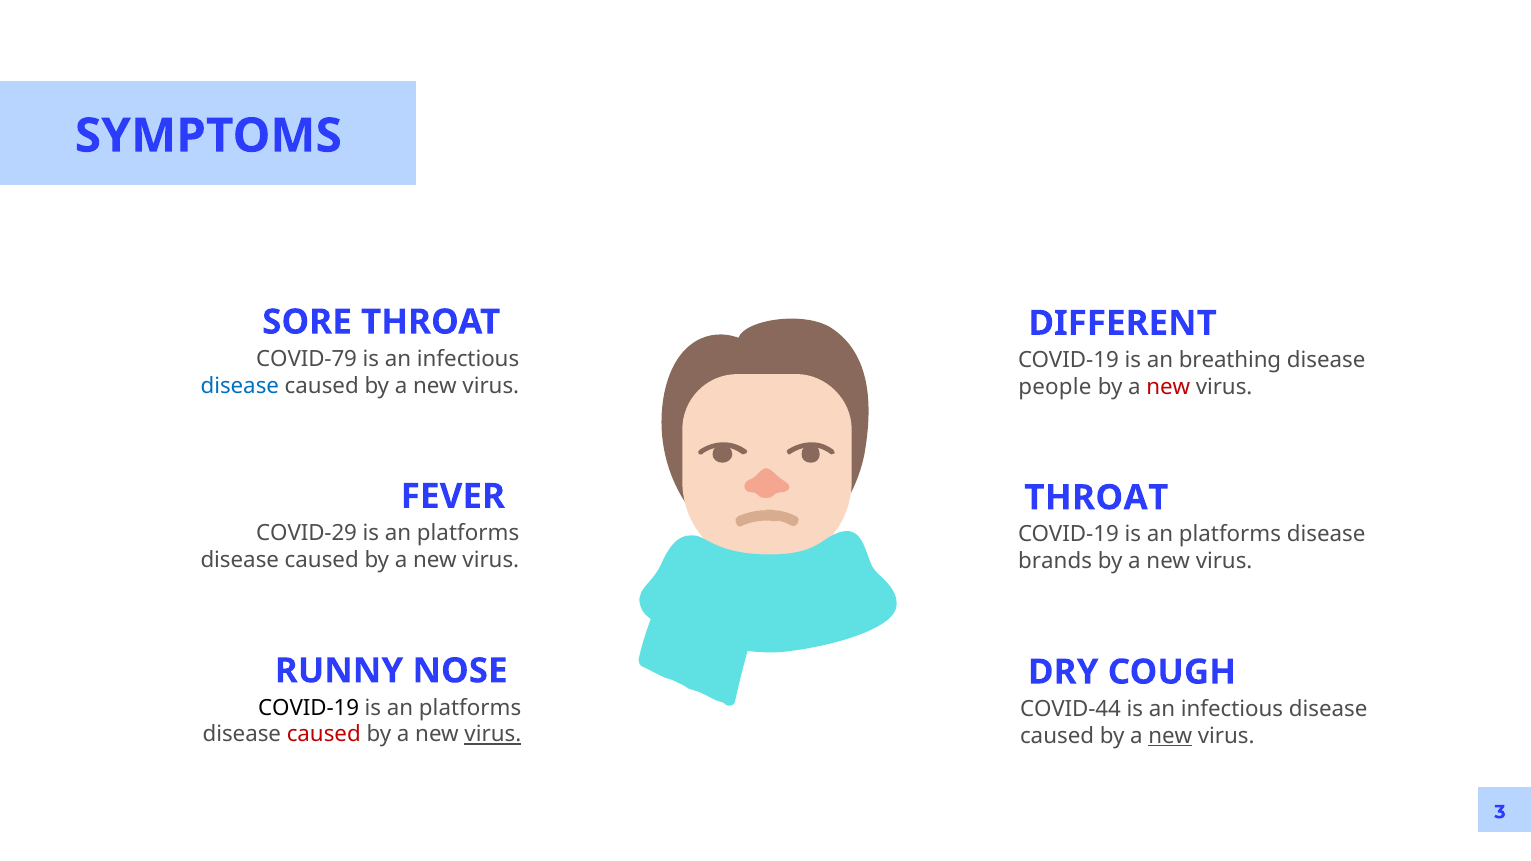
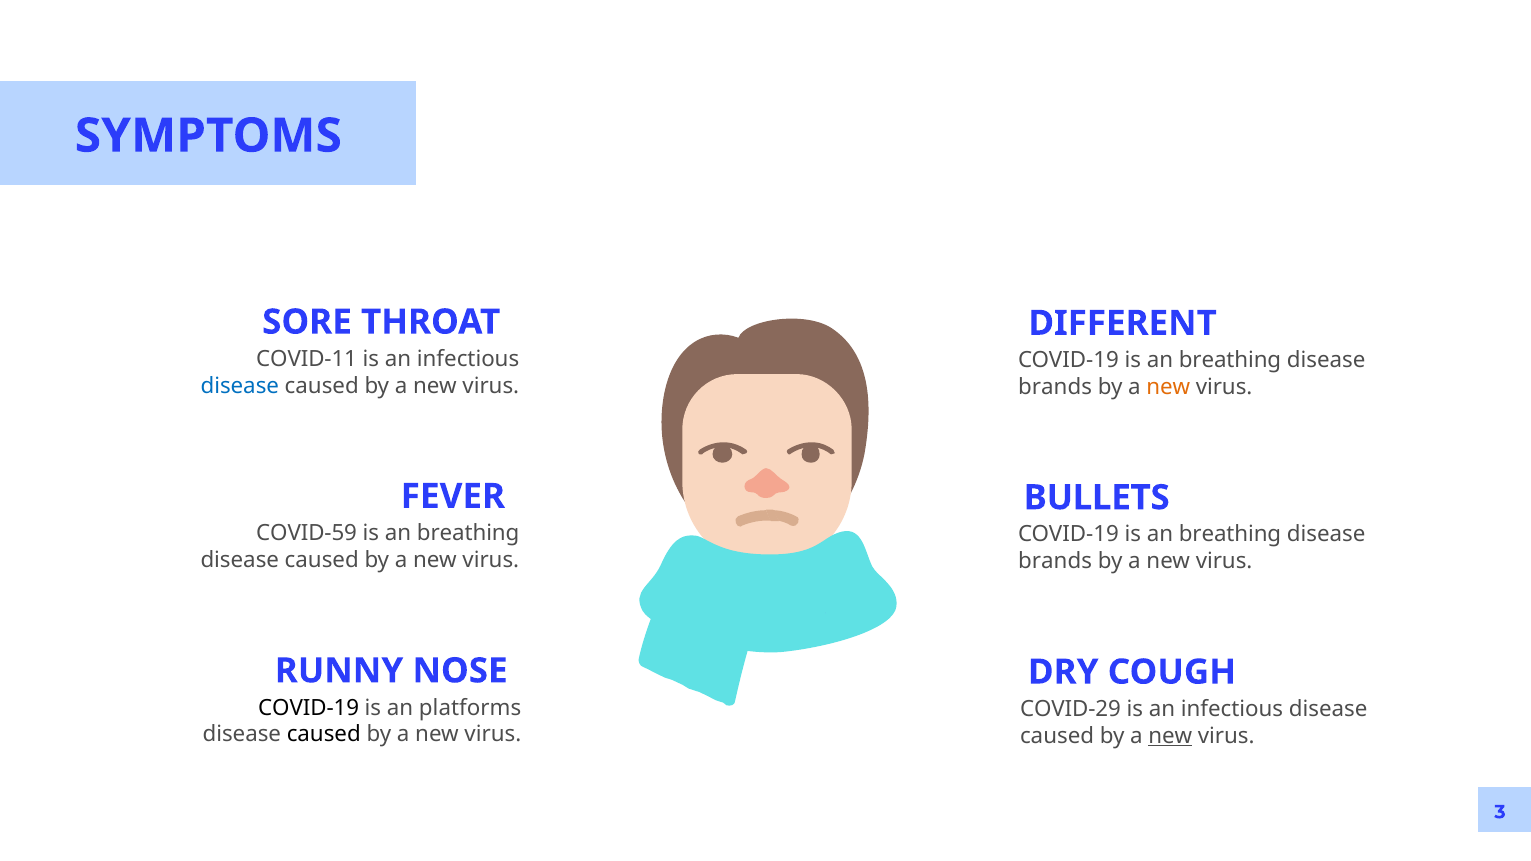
COVID-79: COVID-79 -> COVID-11
people at (1055, 387): people -> brands
new at (1168, 387) colour: red -> orange
THROAT at (1096, 498): THROAT -> BULLETS
COVID-29: COVID-29 -> COVID-59
platforms at (468, 534): platforms -> breathing
platforms at (1230, 535): platforms -> breathing
COVID-44: COVID-44 -> COVID-29
caused at (324, 735) colour: red -> black
virus at (493, 735) underline: present -> none
